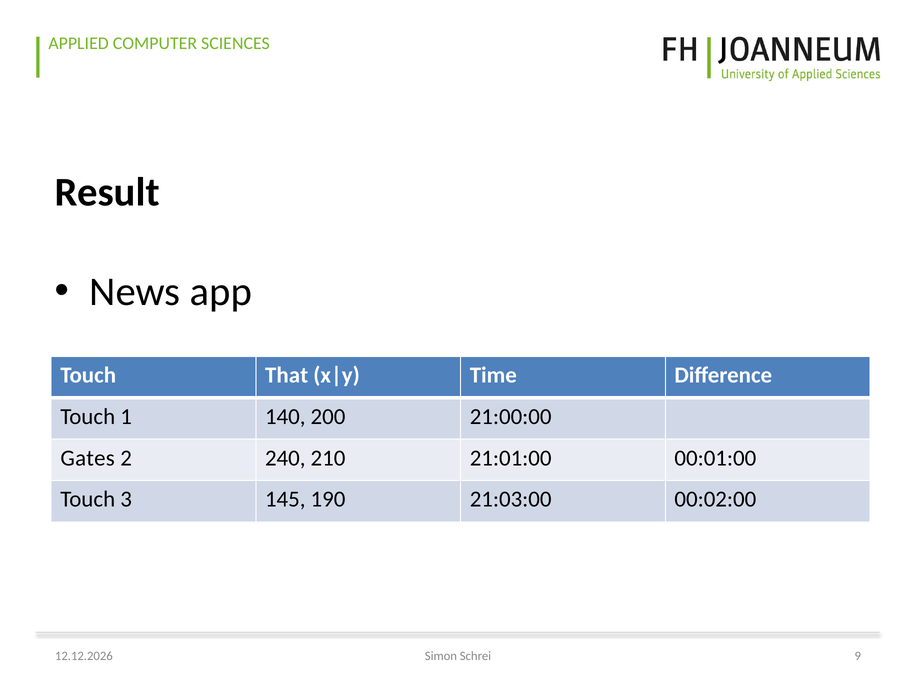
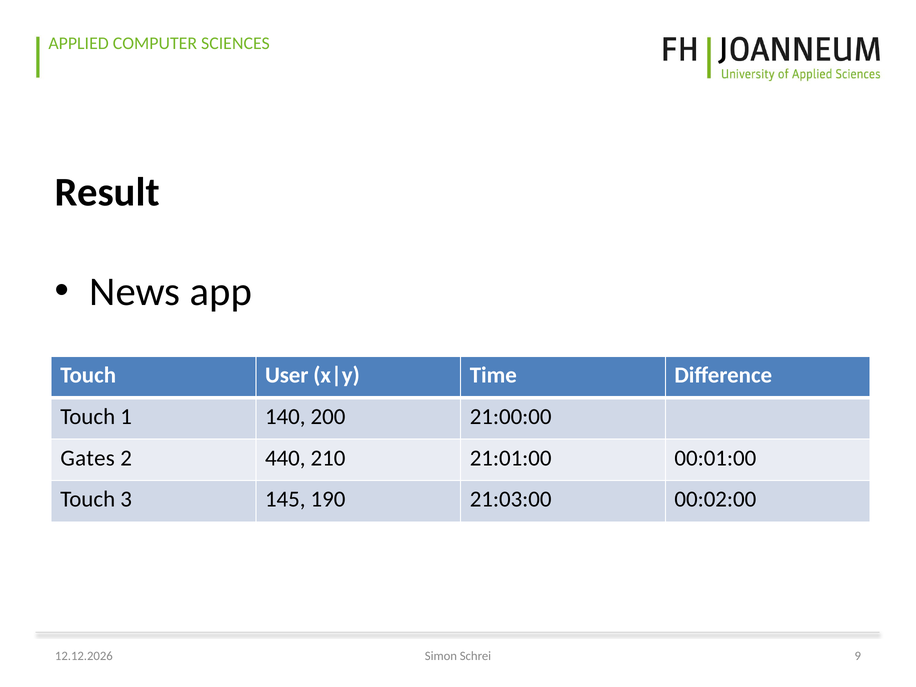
That: That -> User
240: 240 -> 440
